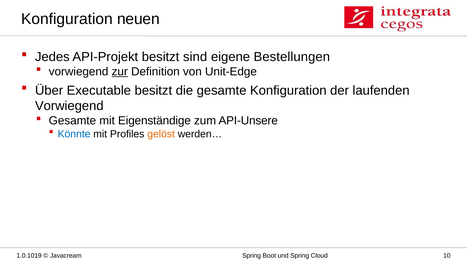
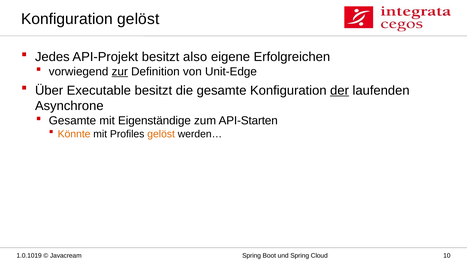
Konfiguration neuen: neuen -> gelöst
sind: sind -> also
Bestellungen: Bestellungen -> Erfolgreichen
der underline: none -> present
Vorwiegend at (69, 106): Vorwiegend -> Asynchrone
API-Unsere: API-Unsere -> API-Starten
Könnte colour: blue -> orange
